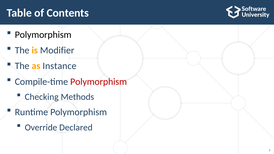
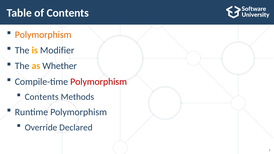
Polymorphism at (43, 35) colour: black -> orange
Instance: Instance -> Whether
Checking at (42, 97): Checking -> Contents
